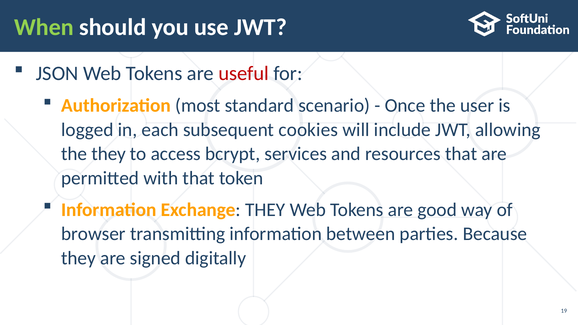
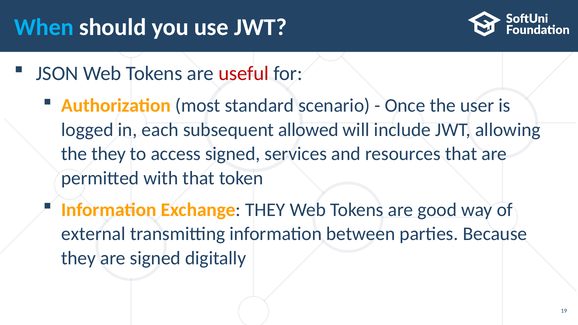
When colour: light green -> light blue
cookies: cookies -> allowed
access bcrypt: bcrypt -> signed
browser: browser -> external
